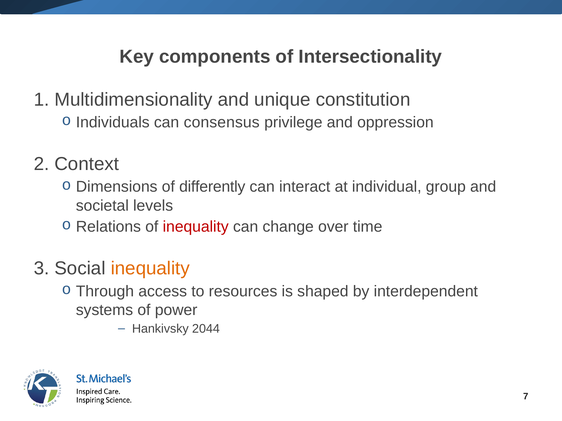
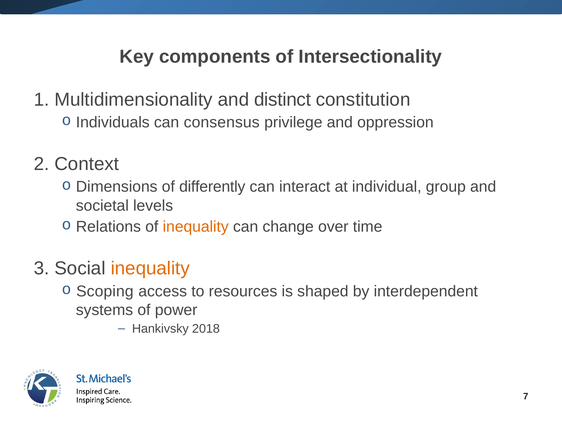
unique: unique -> distinct
inequality at (196, 227) colour: red -> orange
Through: Through -> Scoping
2044: 2044 -> 2018
